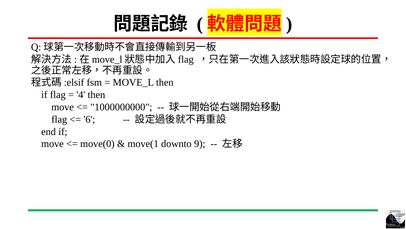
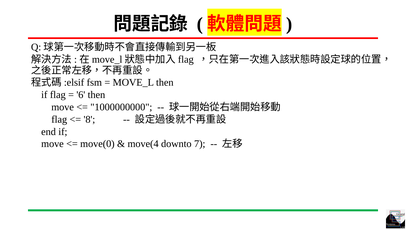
4: 4 -> 6
6: 6 -> 8
move(1: move(1 -> move(4
9: 9 -> 7
